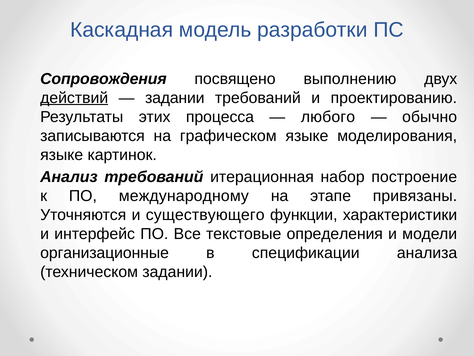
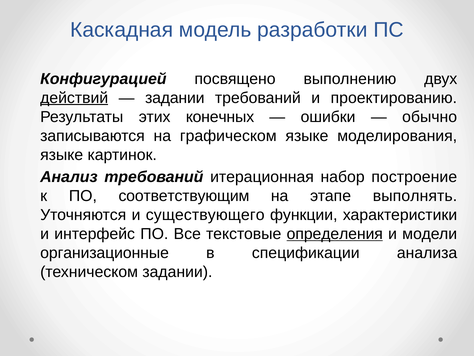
Сопровождения: Сопровождения -> Конфигурацией
процесса: процесса -> конечных
любого: любого -> ошибки
международному: международному -> соответствующим
привязаны: привязаны -> выполнять
определения underline: none -> present
